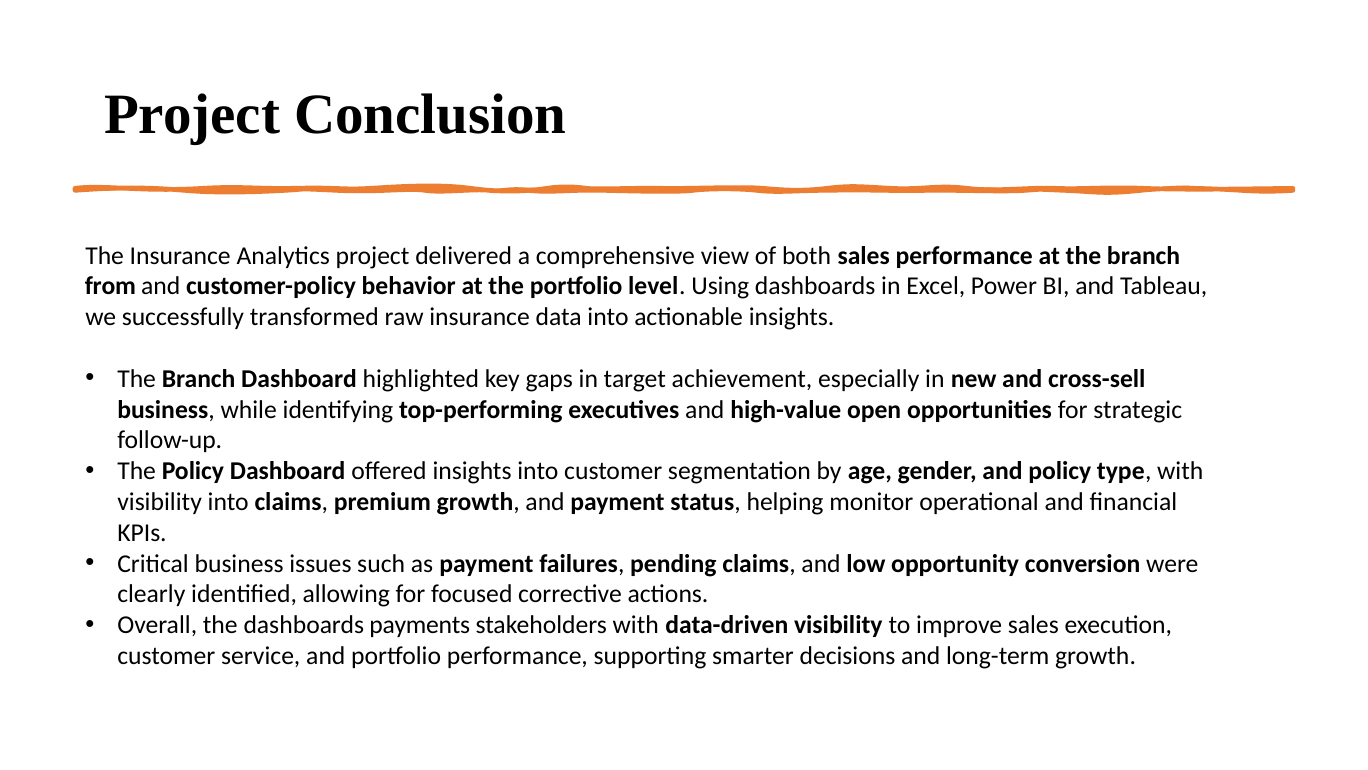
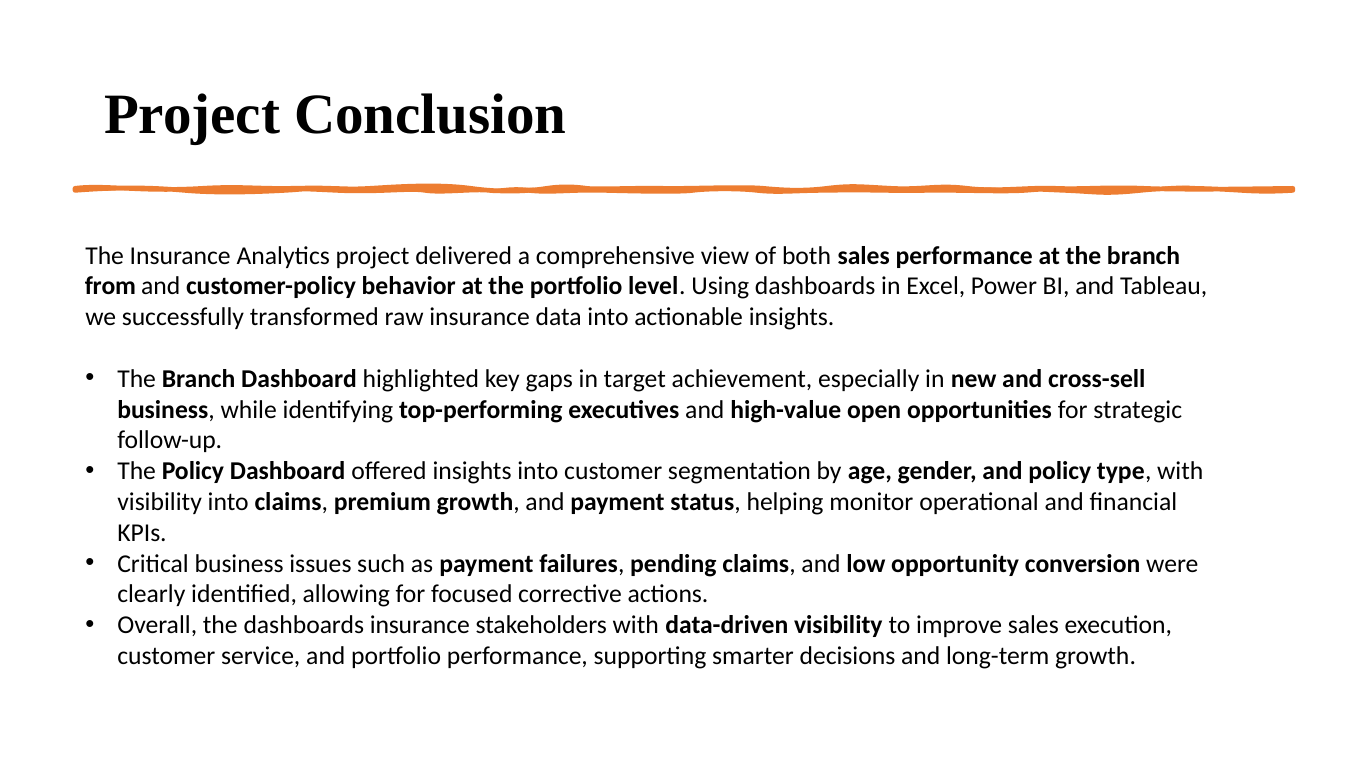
dashboards payments: payments -> insurance
